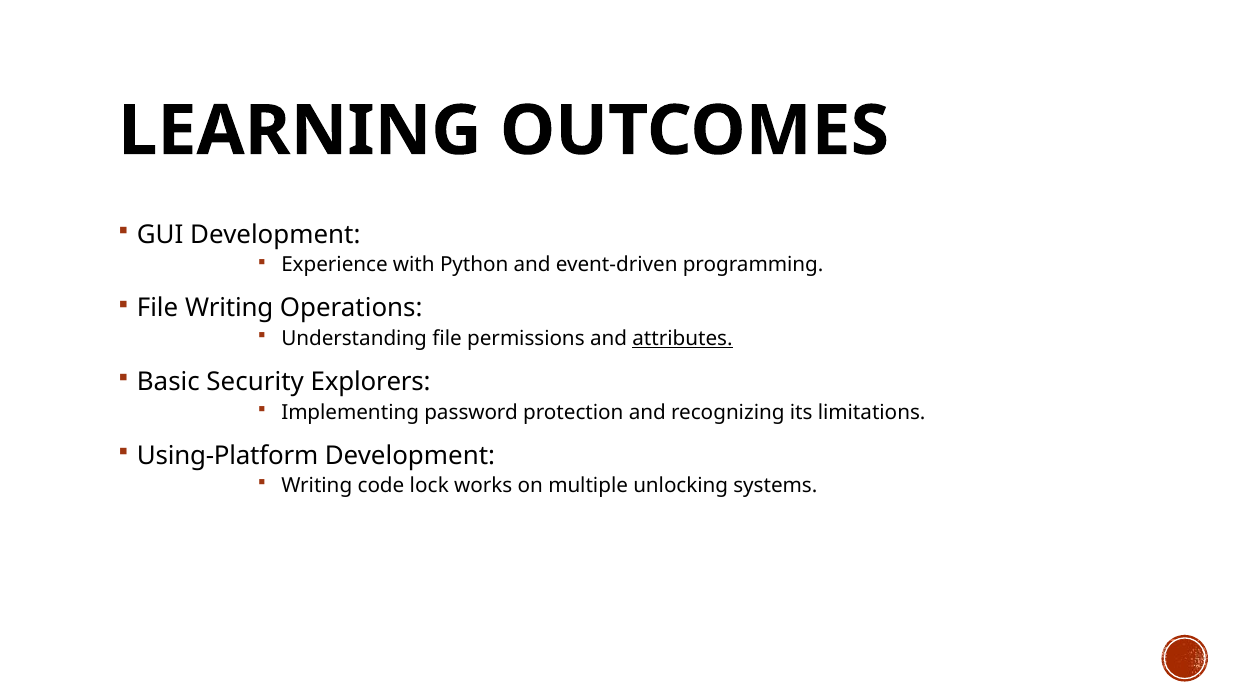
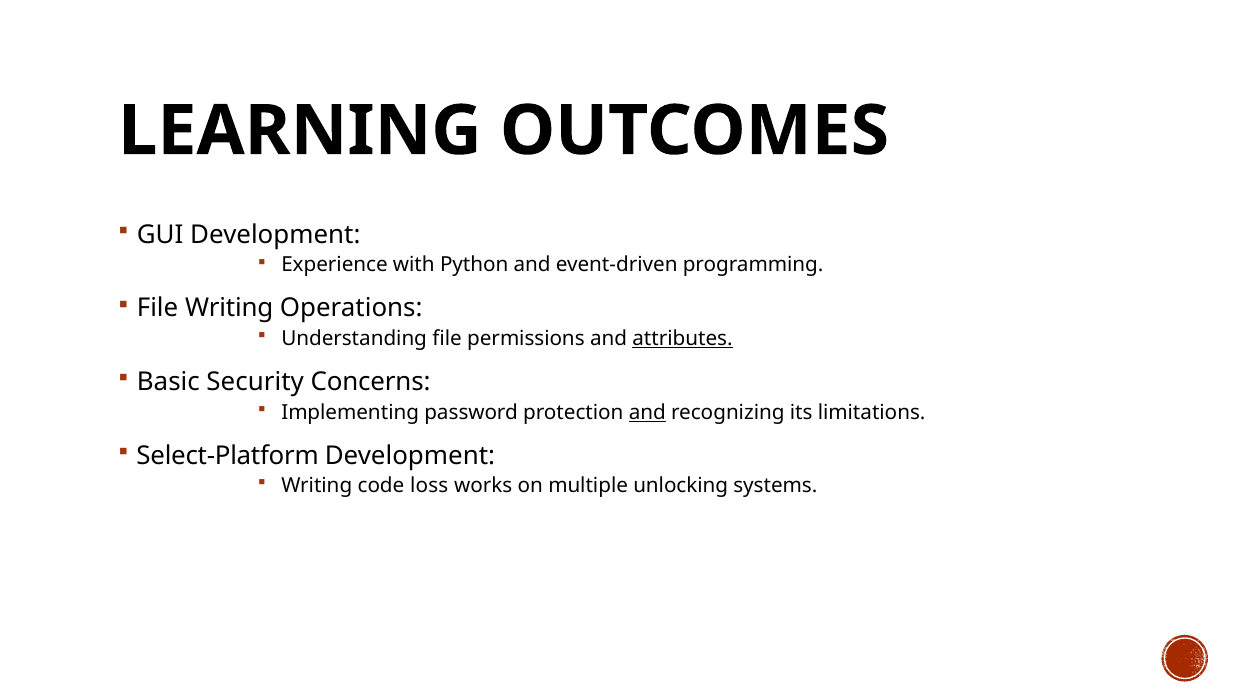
Explorers: Explorers -> Concerns
and at (647, 412) underline: none -> present
Using-Platform: Using-Platform -> Select-Platform
lock: lock -> loss
